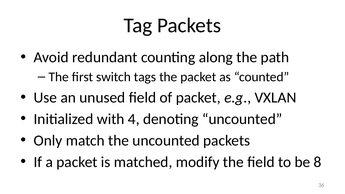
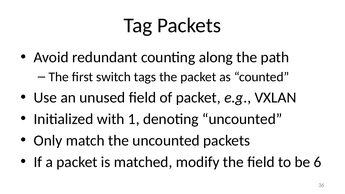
4: 4 -> 1
8: 8 -> 6
